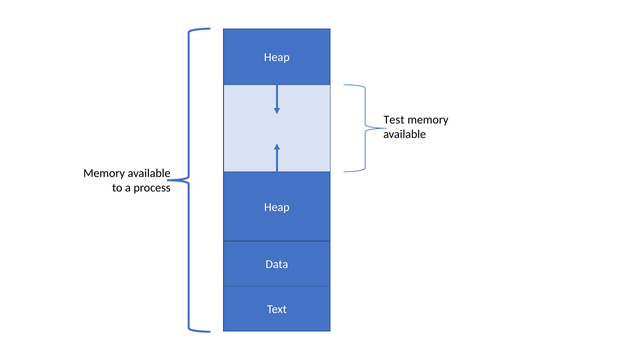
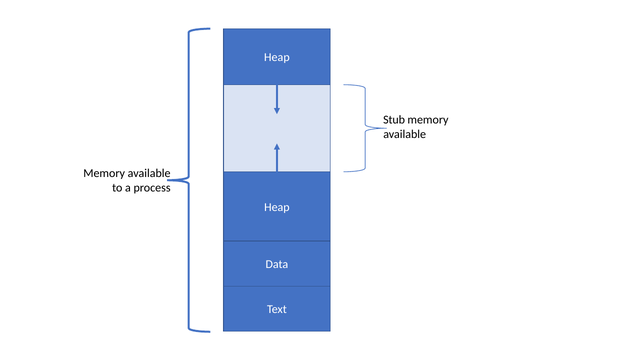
Test: Test -> Stub
